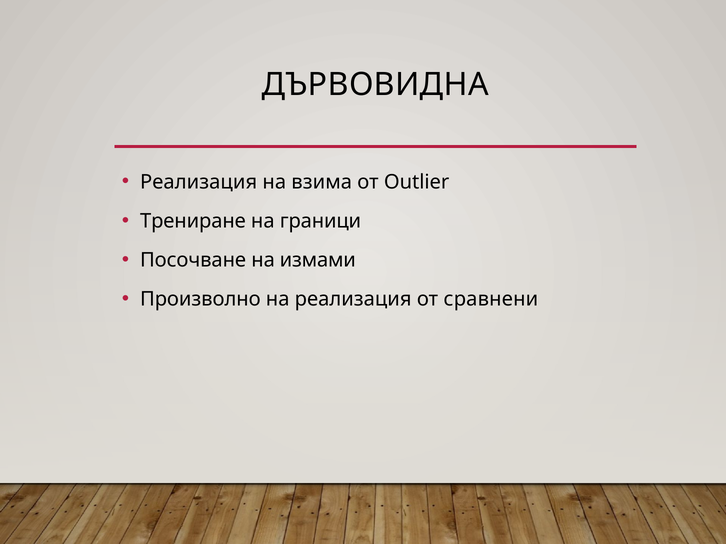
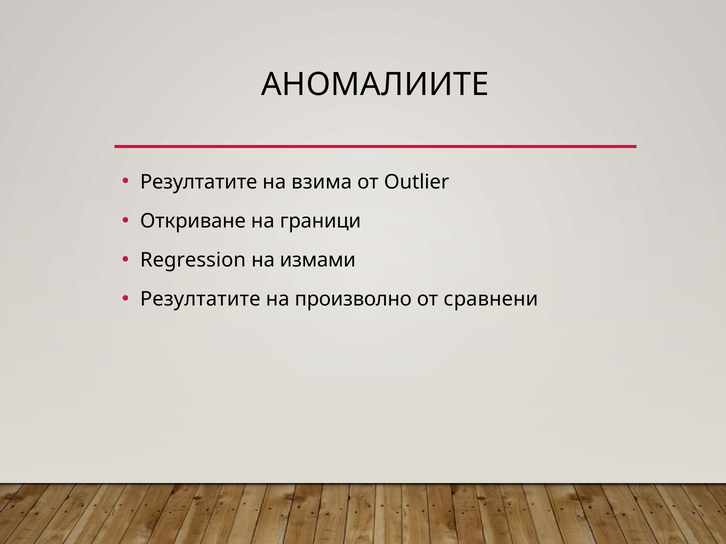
ДЪРВОВИДНА: ДЪРВОВИДНА -> АНОМАЛИИТЕ
Реализация at (199, 182): Реализация -> Резултатите
Трениране: Трениране -> Откриване
Посочване: Посочване -> Regression
Произволно at (200, 300): Произволно -> Резултатите
на реализация: реализация -> произволно
